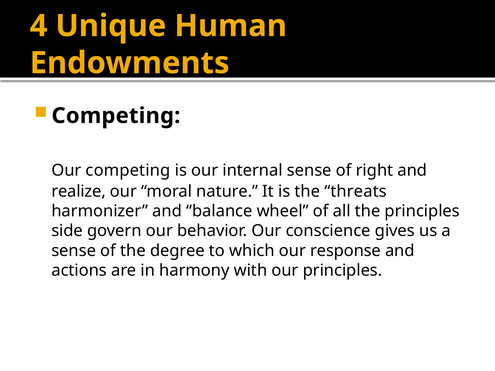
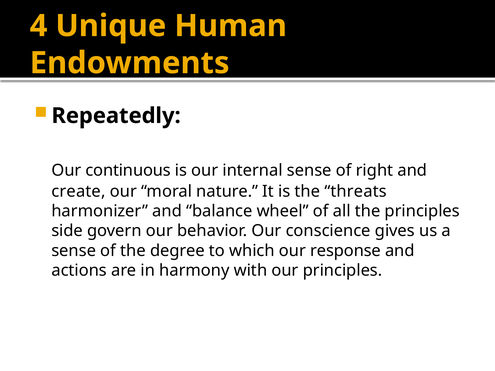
Competing at (116, 116): Competing -> Repeatedly
Our competing: competing -> continuous
realize: realize -> create
